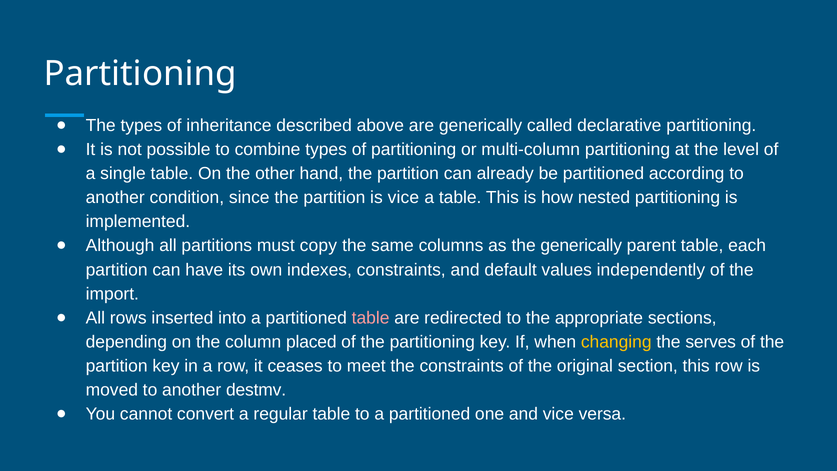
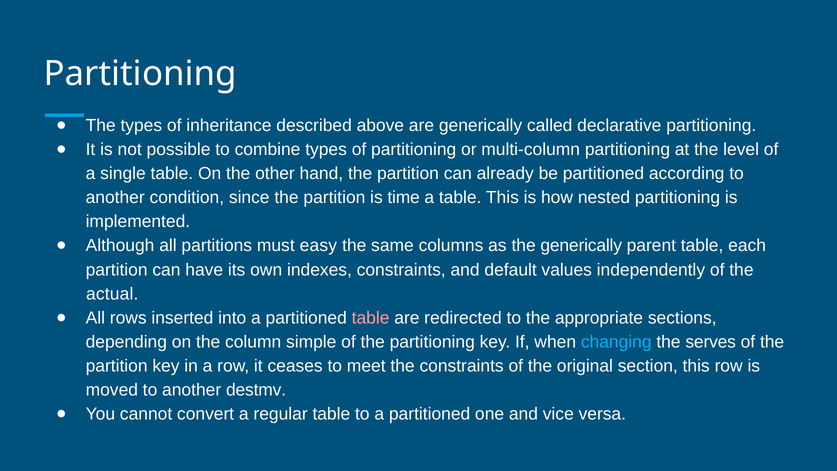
is vice: vice -> time
copy: copy -> easy
import: import -> actual
placed: placed -> simple
changing colour: yellow -> light blue
